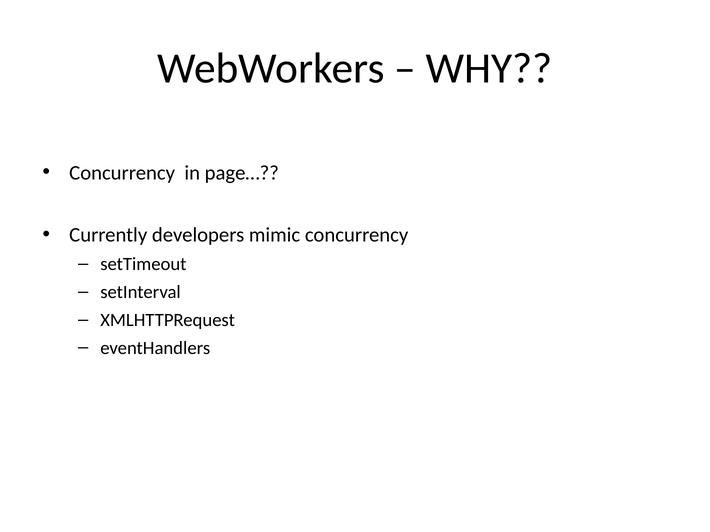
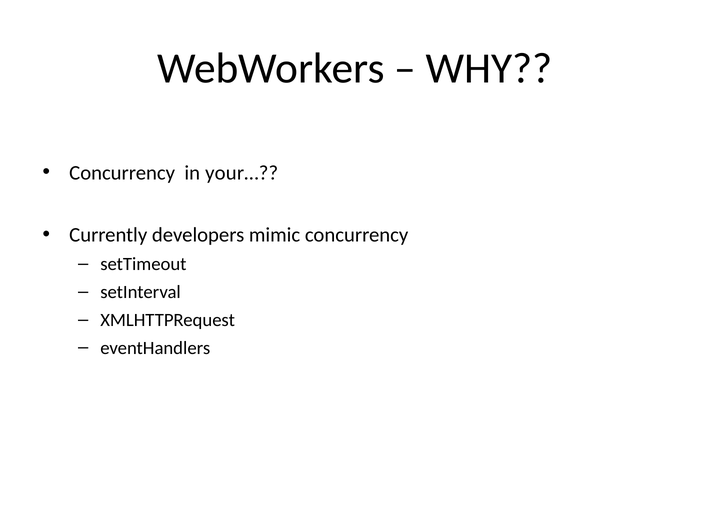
page…: page… -> your…
